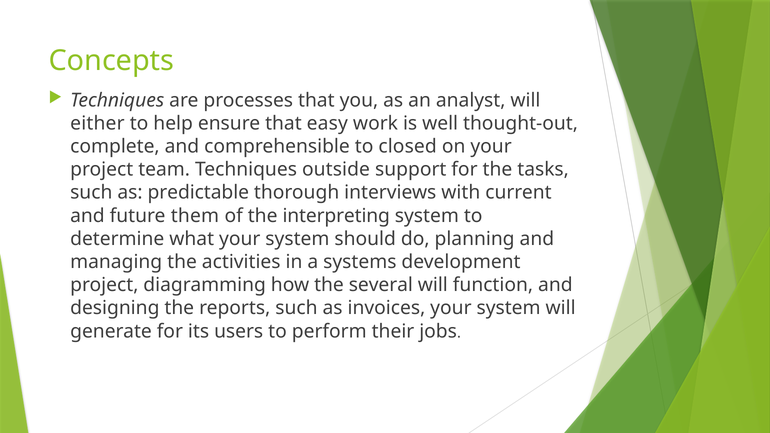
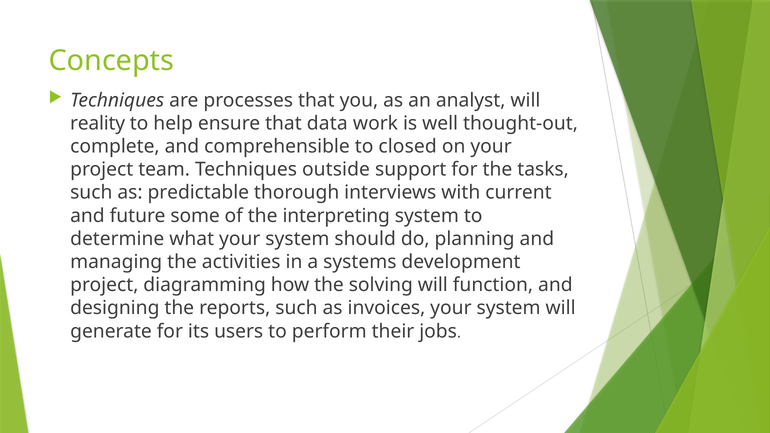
either: either -> reality
easy: easy -> data
them: them -> some
several: several -> solving
